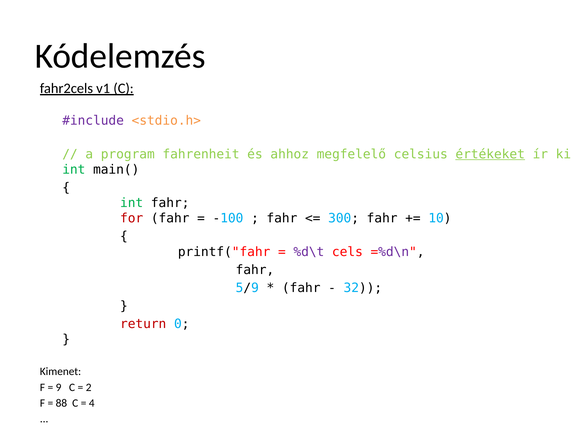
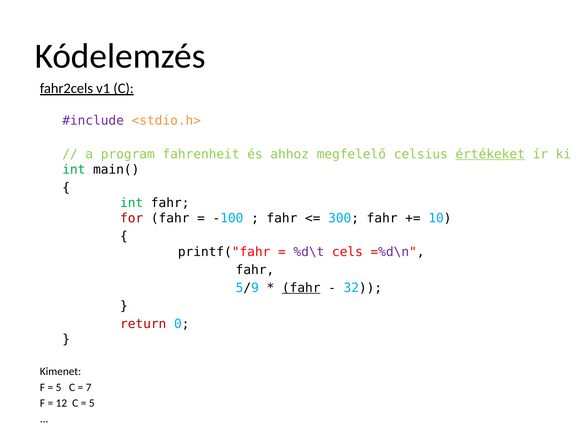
fahr at (301, 287) underline: none -> present
9 at (59, 387): 9 -> 5
2: 2 -> 7
88: 88 -> 12
4 at (92, 403): 4 -> 5
